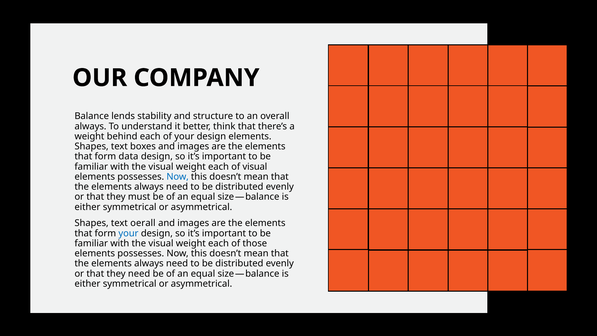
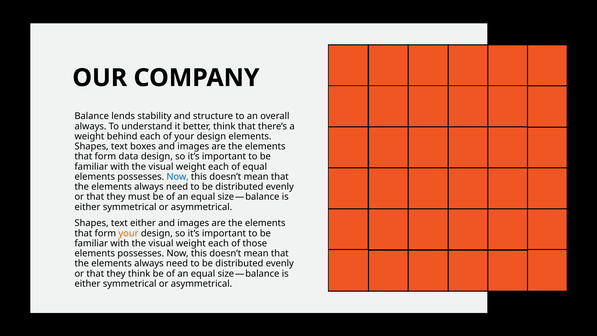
of visual: visual -> equal
text oerall: oerall -> either
your at (128, 233) colour: blue -> orange
they need: need -> think
